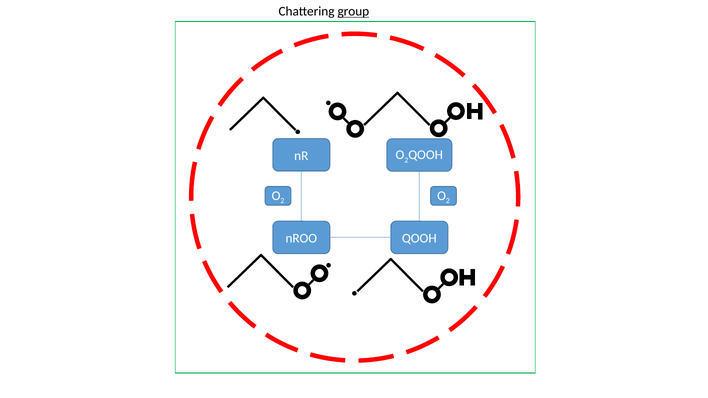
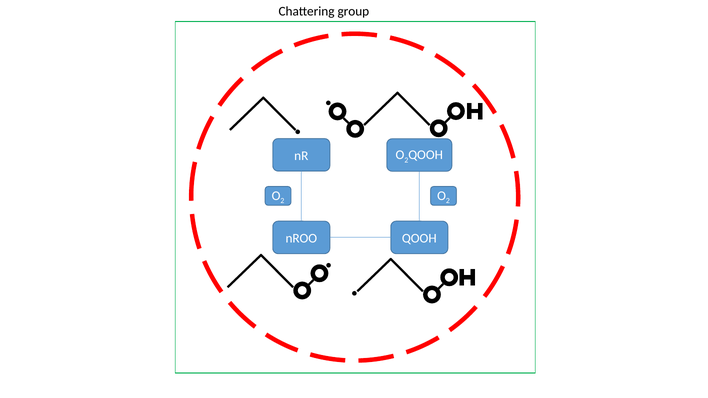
group underline: present -> none
